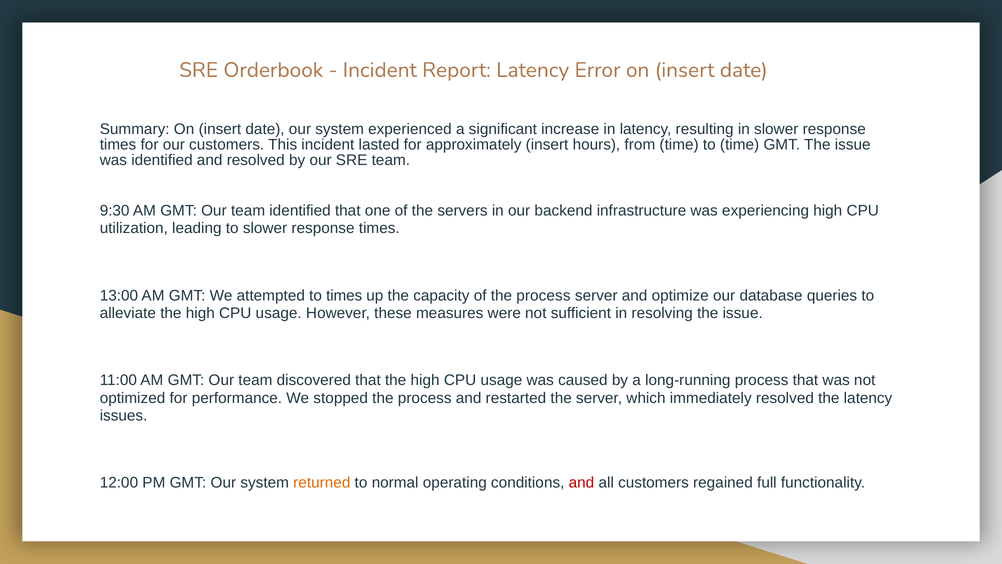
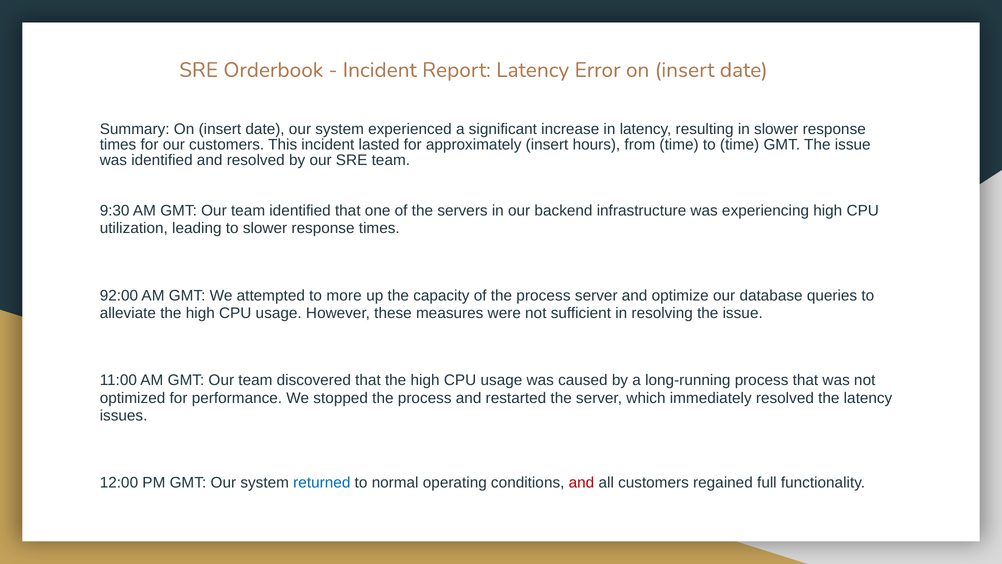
13:00: 13:00 -> 92:00
to times: times -> more
returned colour: orange -> blue
